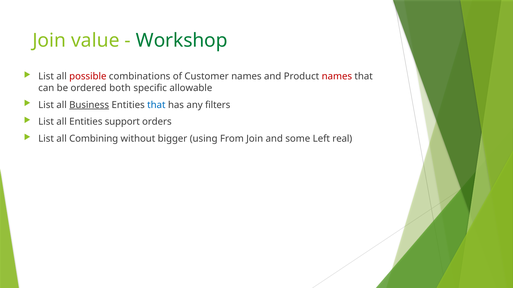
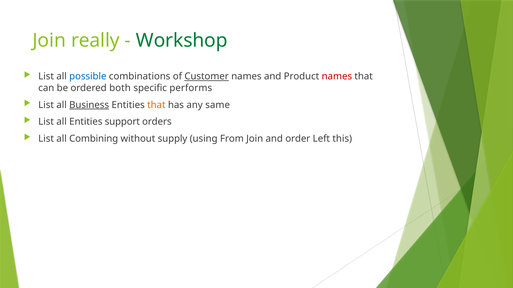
value: value -> really
possible colour: red -> blue
Customer underline: none -> present
allowable: allowable -> performs
that at (156, 105) colour: blue -> orange
filters: filters -> same
bigger: bigger -> supply
some: some -> order
real: real -> this
